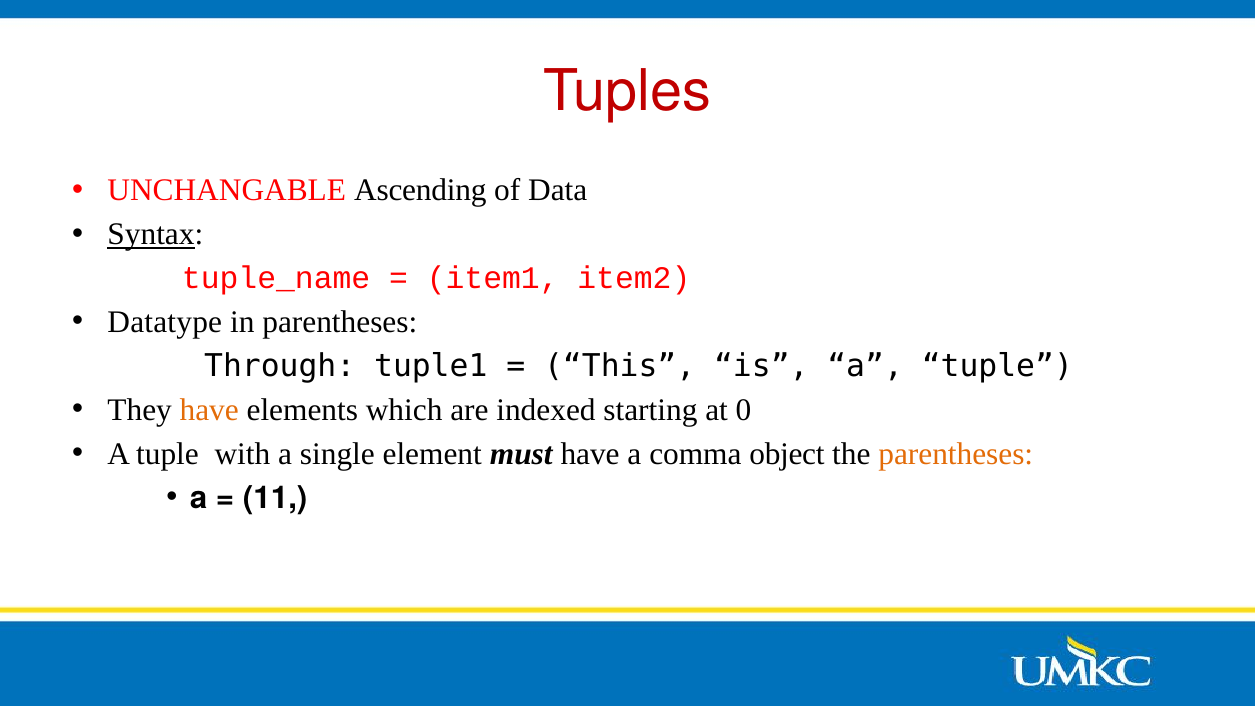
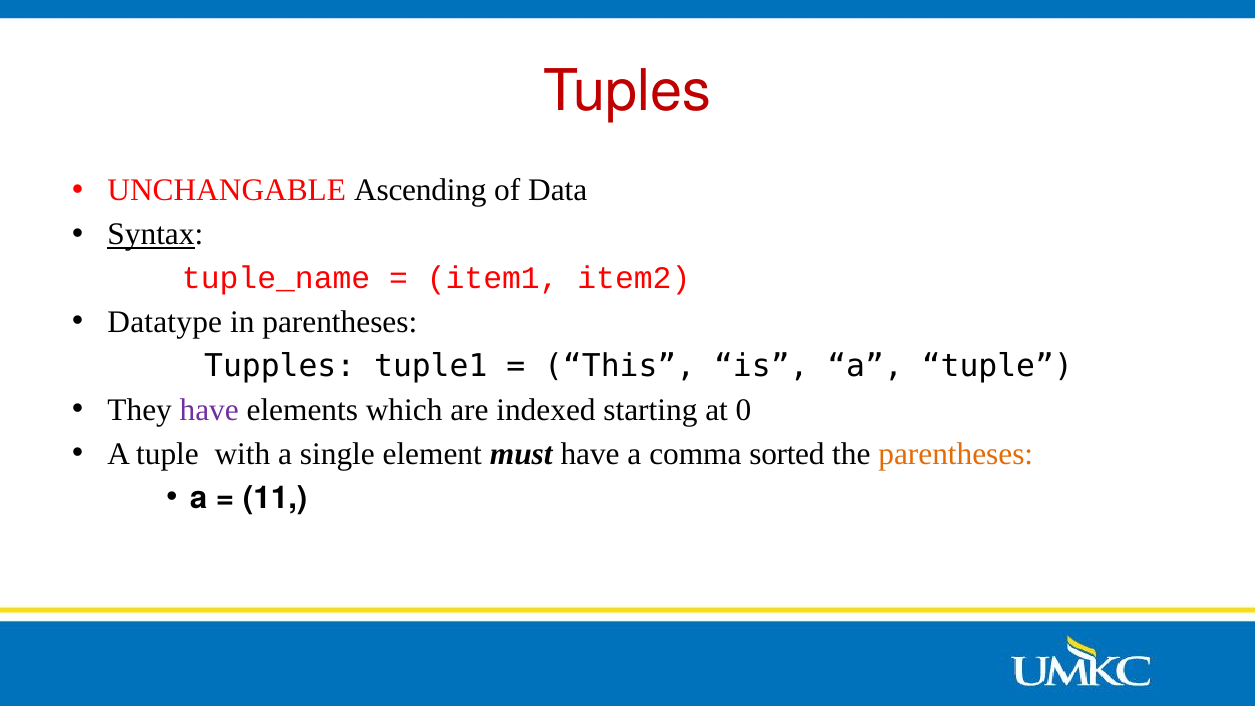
Through: Through -> Tupples
have at (209, 410) colour: orange -> purple
object: object -> sorted
